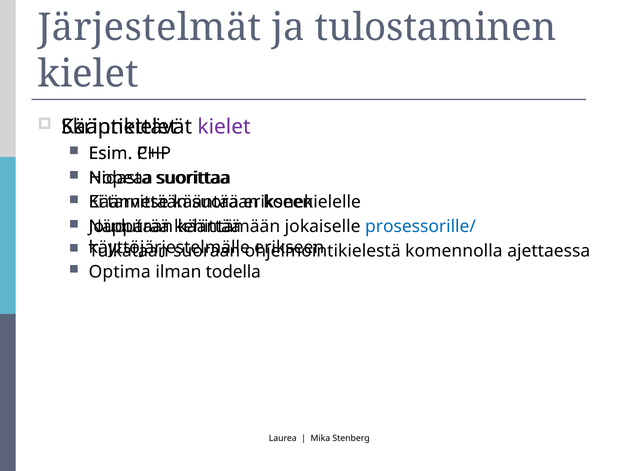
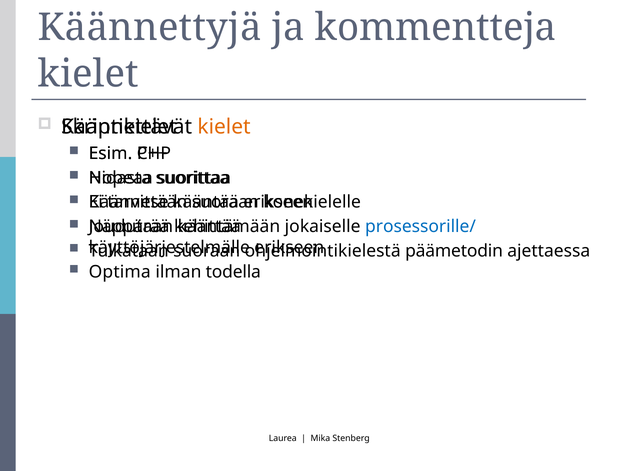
Järjestelmät: Järjestelmät -> Käännettyjä
tulostaminen: tulostaminen -> kommentteja
kielet at (224, 127) colour: purple -> orange
komennolla: komennolla -> päämetodin
